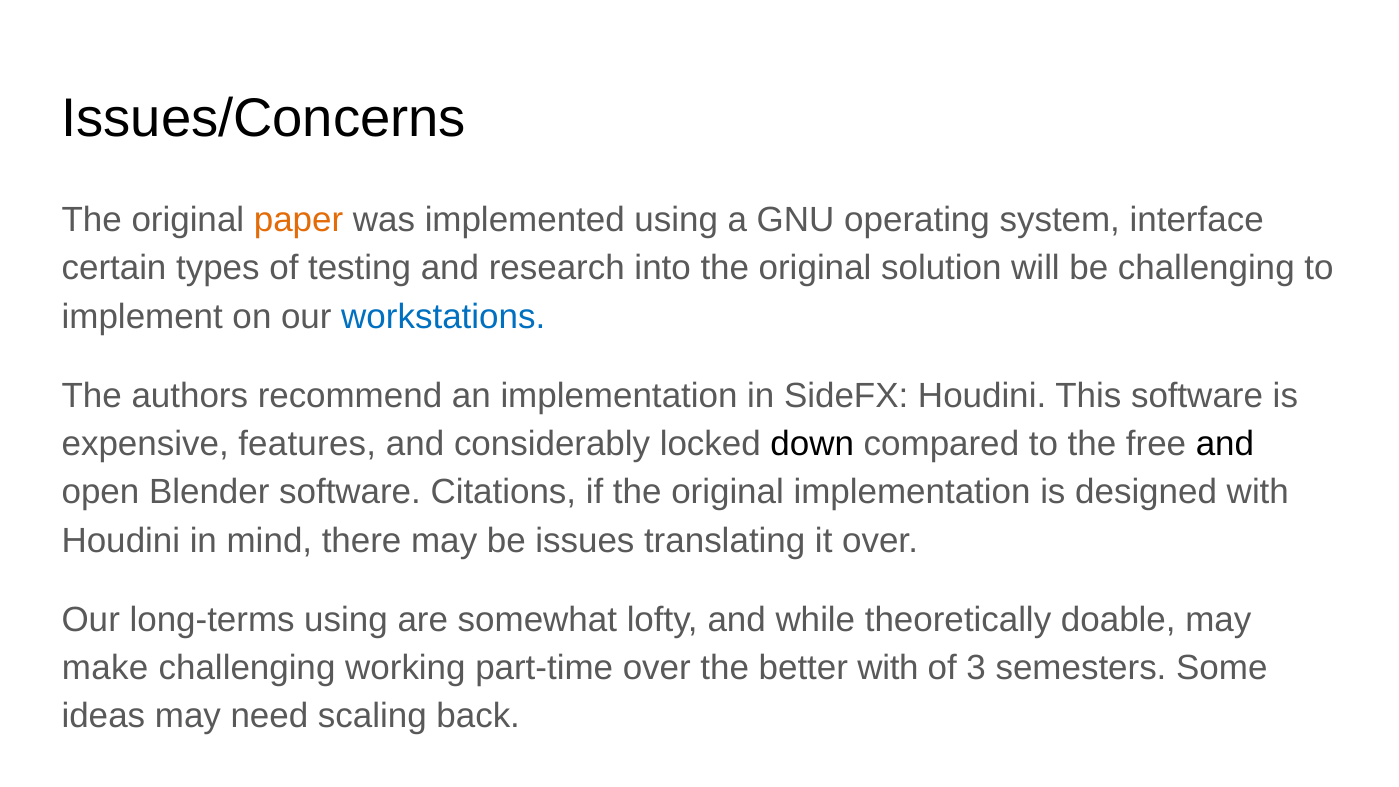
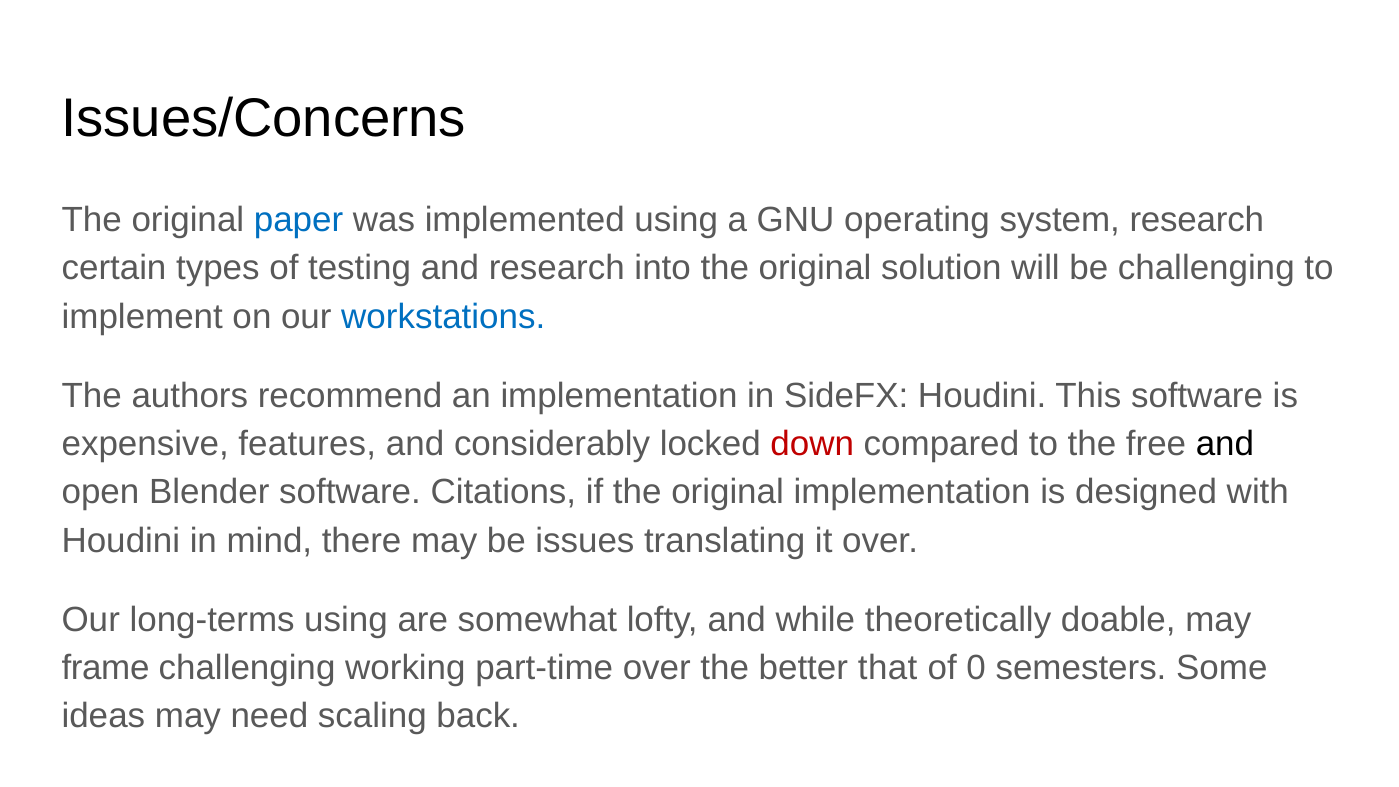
paper colour: orange -> blue
system interface: interface -> research
down colour: black -> red
make: make -> frame
better with: with -> that
3: 3 -> 0
